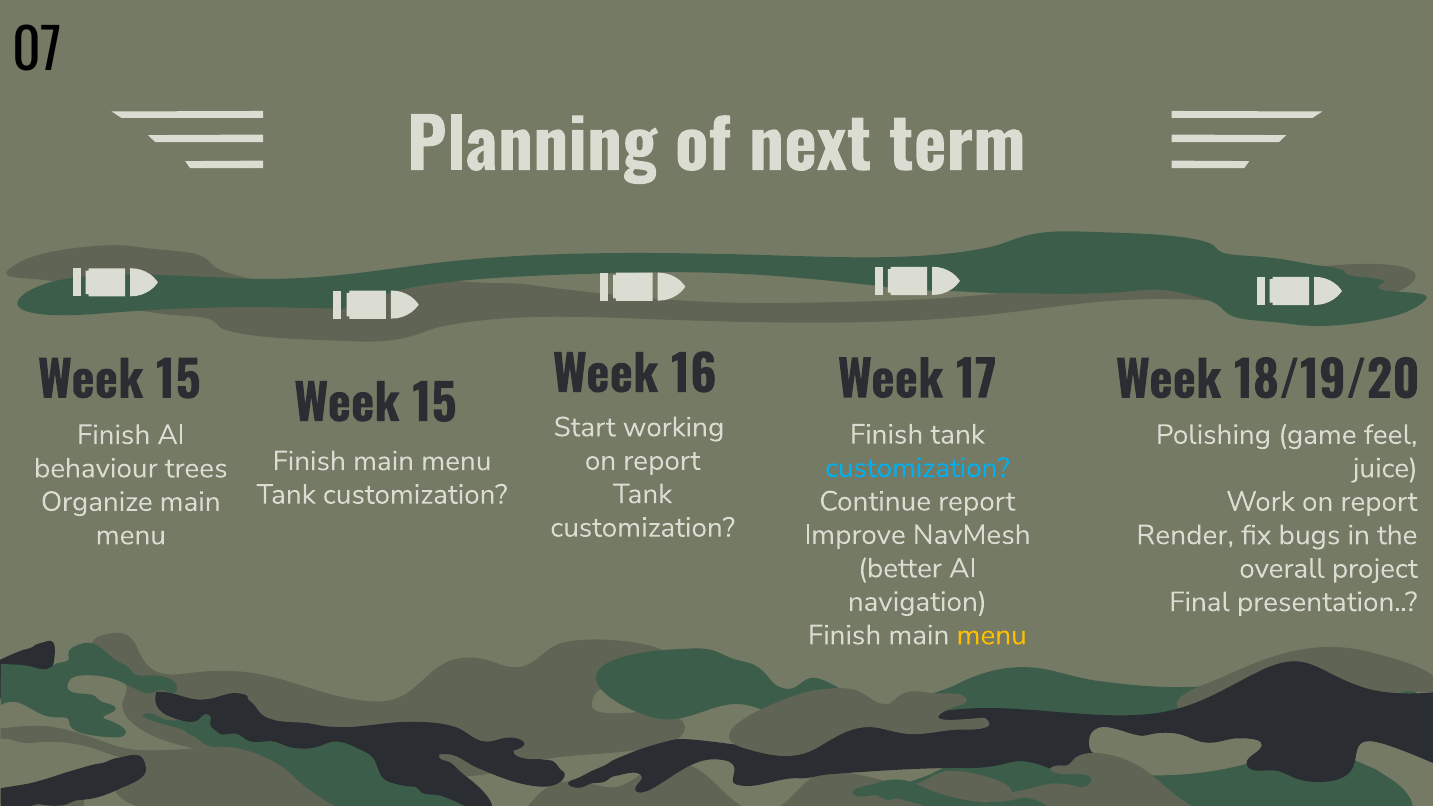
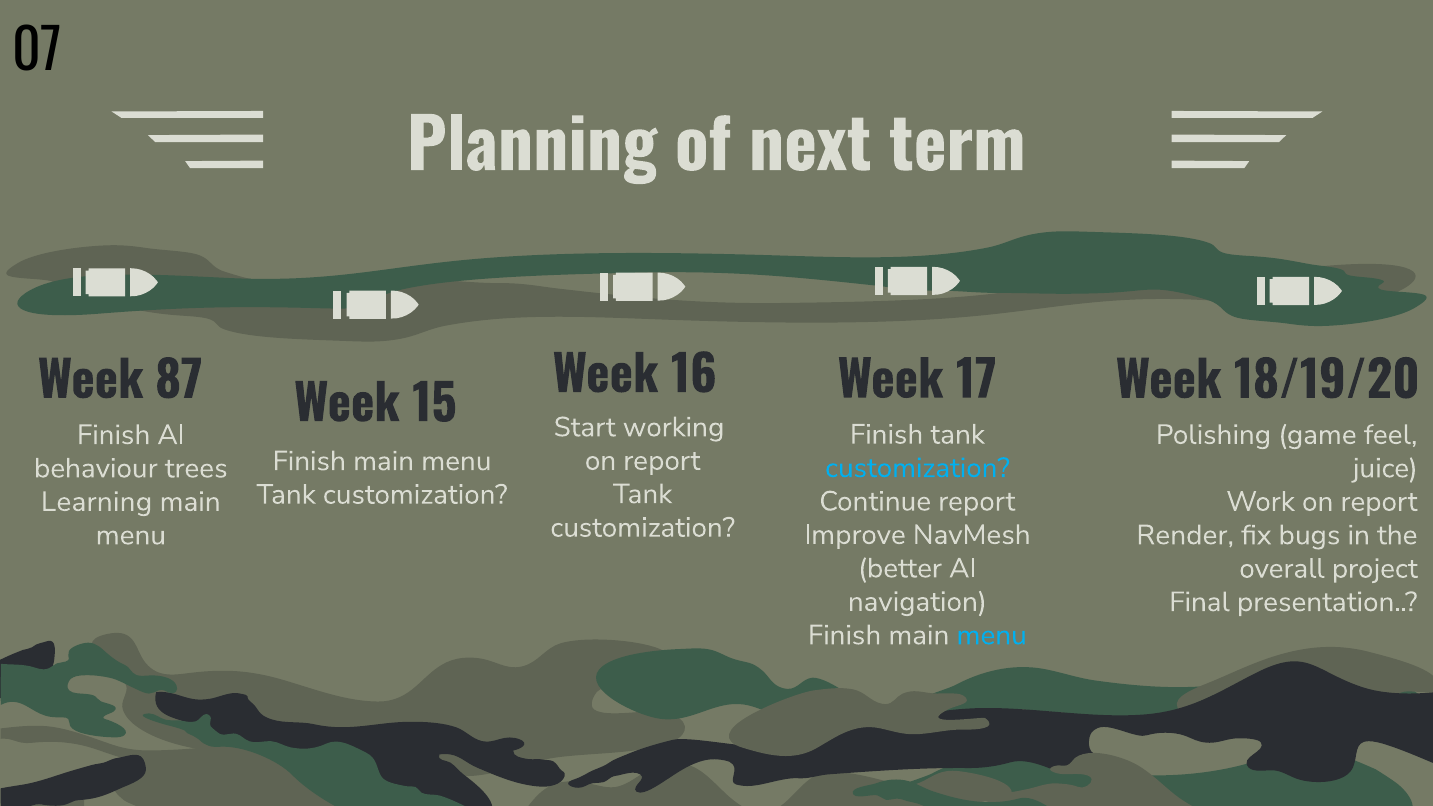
15 at (178, 381): 15 -> 87
Organize: Organize -> Learning
menu at (992, 635) colour: yellow -> light blue
